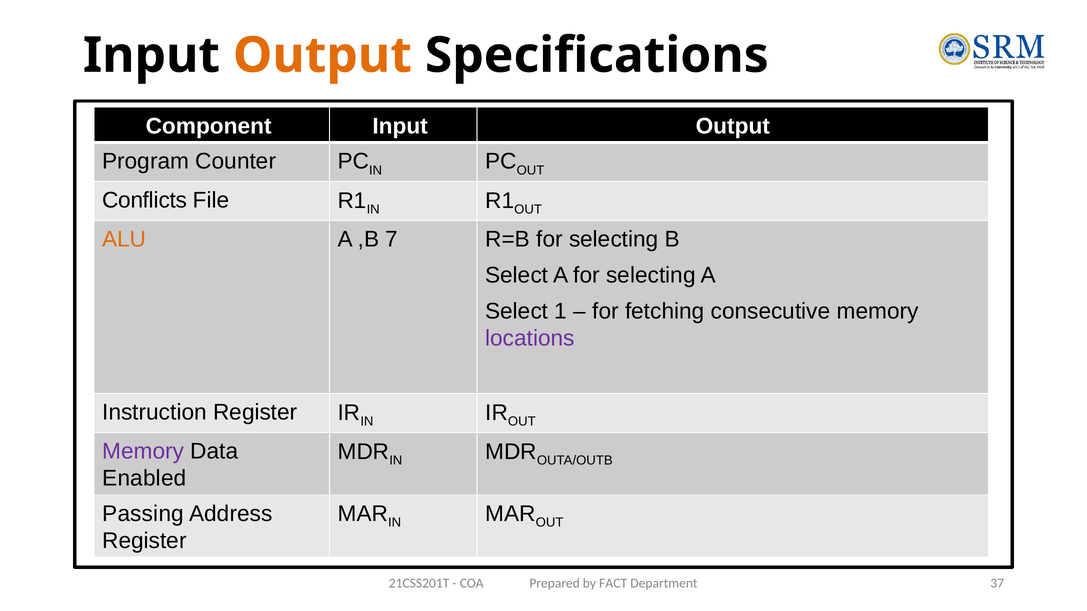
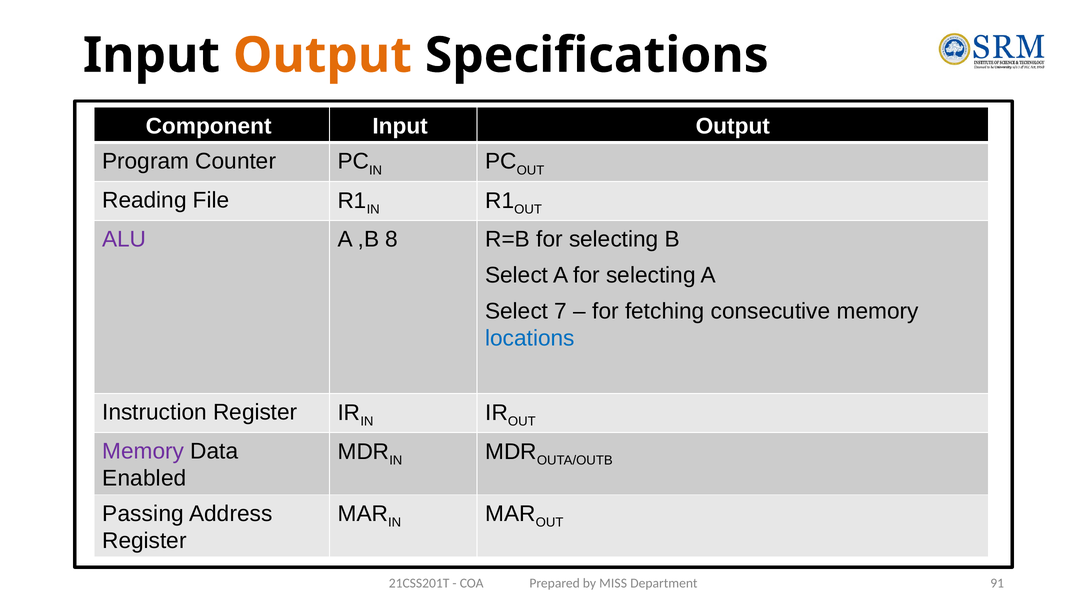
Conflicts: Conflicts -> Reading
ALU colour: orange -> purple
7: 7 -> 8
1: 1 -> 7
locations colour: purple -> blue
FACT: FACT -> MISS
37: 37 -> 91
